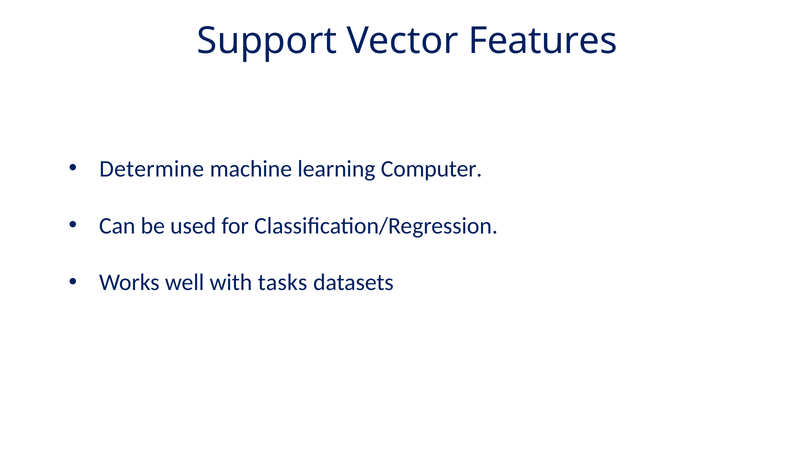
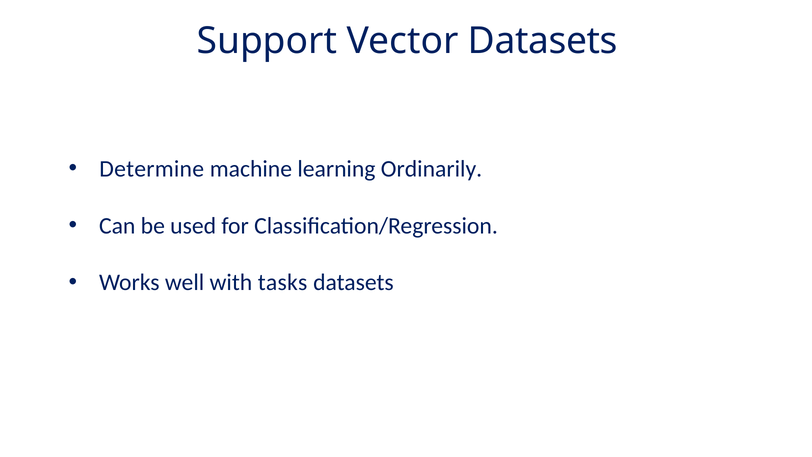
Vector Features: Features -> Datasets
Computer: Computer -> Ordinarily
